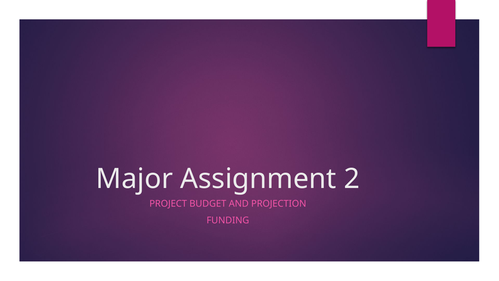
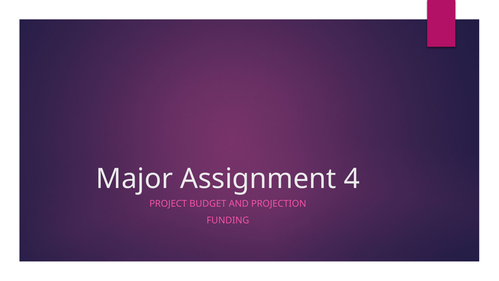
2: 2 -> 4
